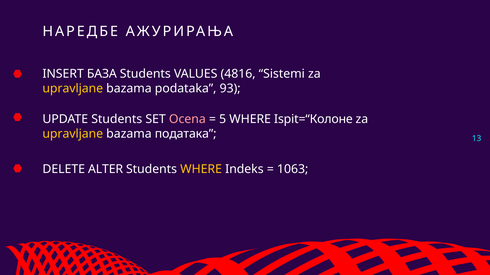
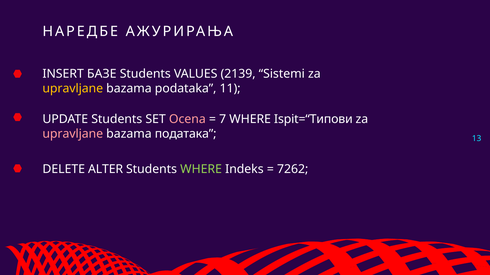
БАЗА: БАЗА -> БАЗЕ
4816: 4816 -> 2139
93: 93 -> 11
5: 5 -> 7
Ispit=“Колоне: Ispit=“Колоне -> Ispit=“Типови
upravljane at (73, 134) colour: yellow -> pink
WHERE at (201, 169) colour: yellow -> light green
1063: 1063 -> 7262
